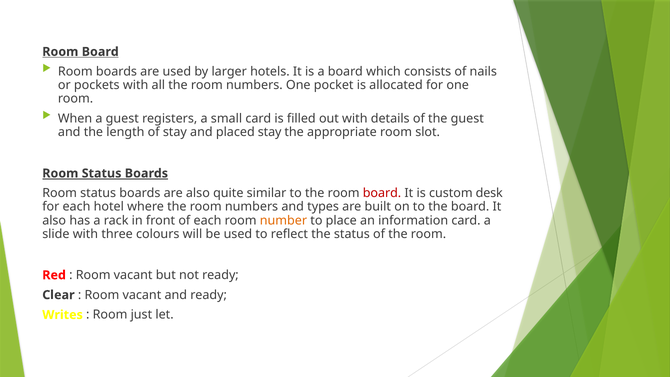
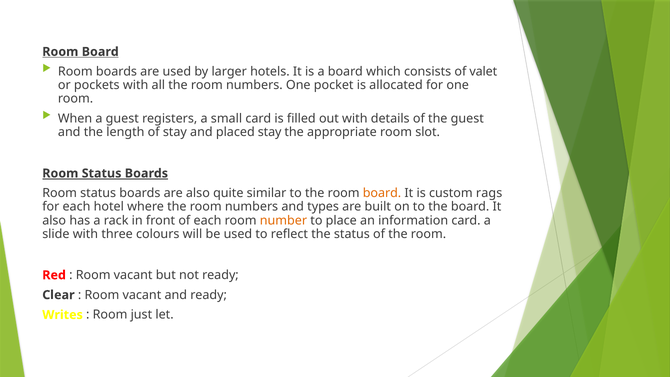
nails: nails -> valet
board at (382, 193) colour: red -> orange
desk: desk -> rags
